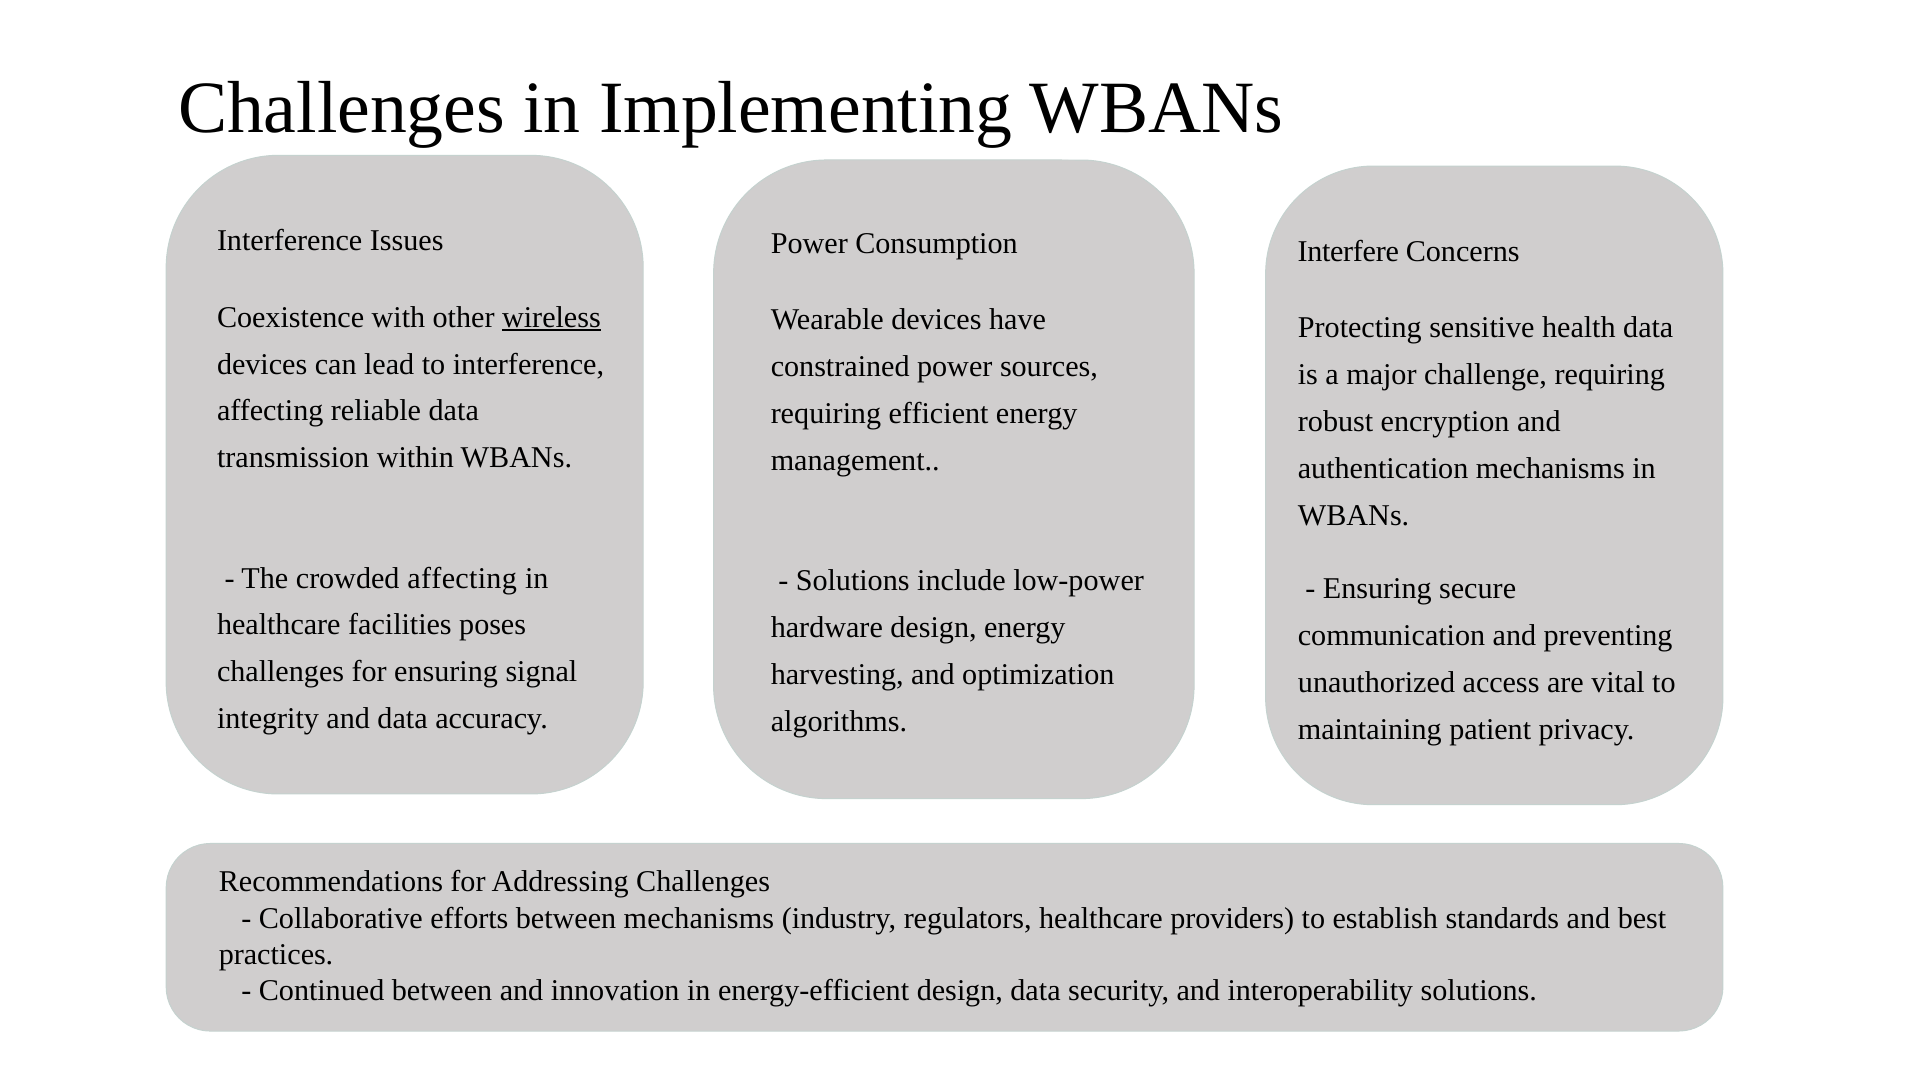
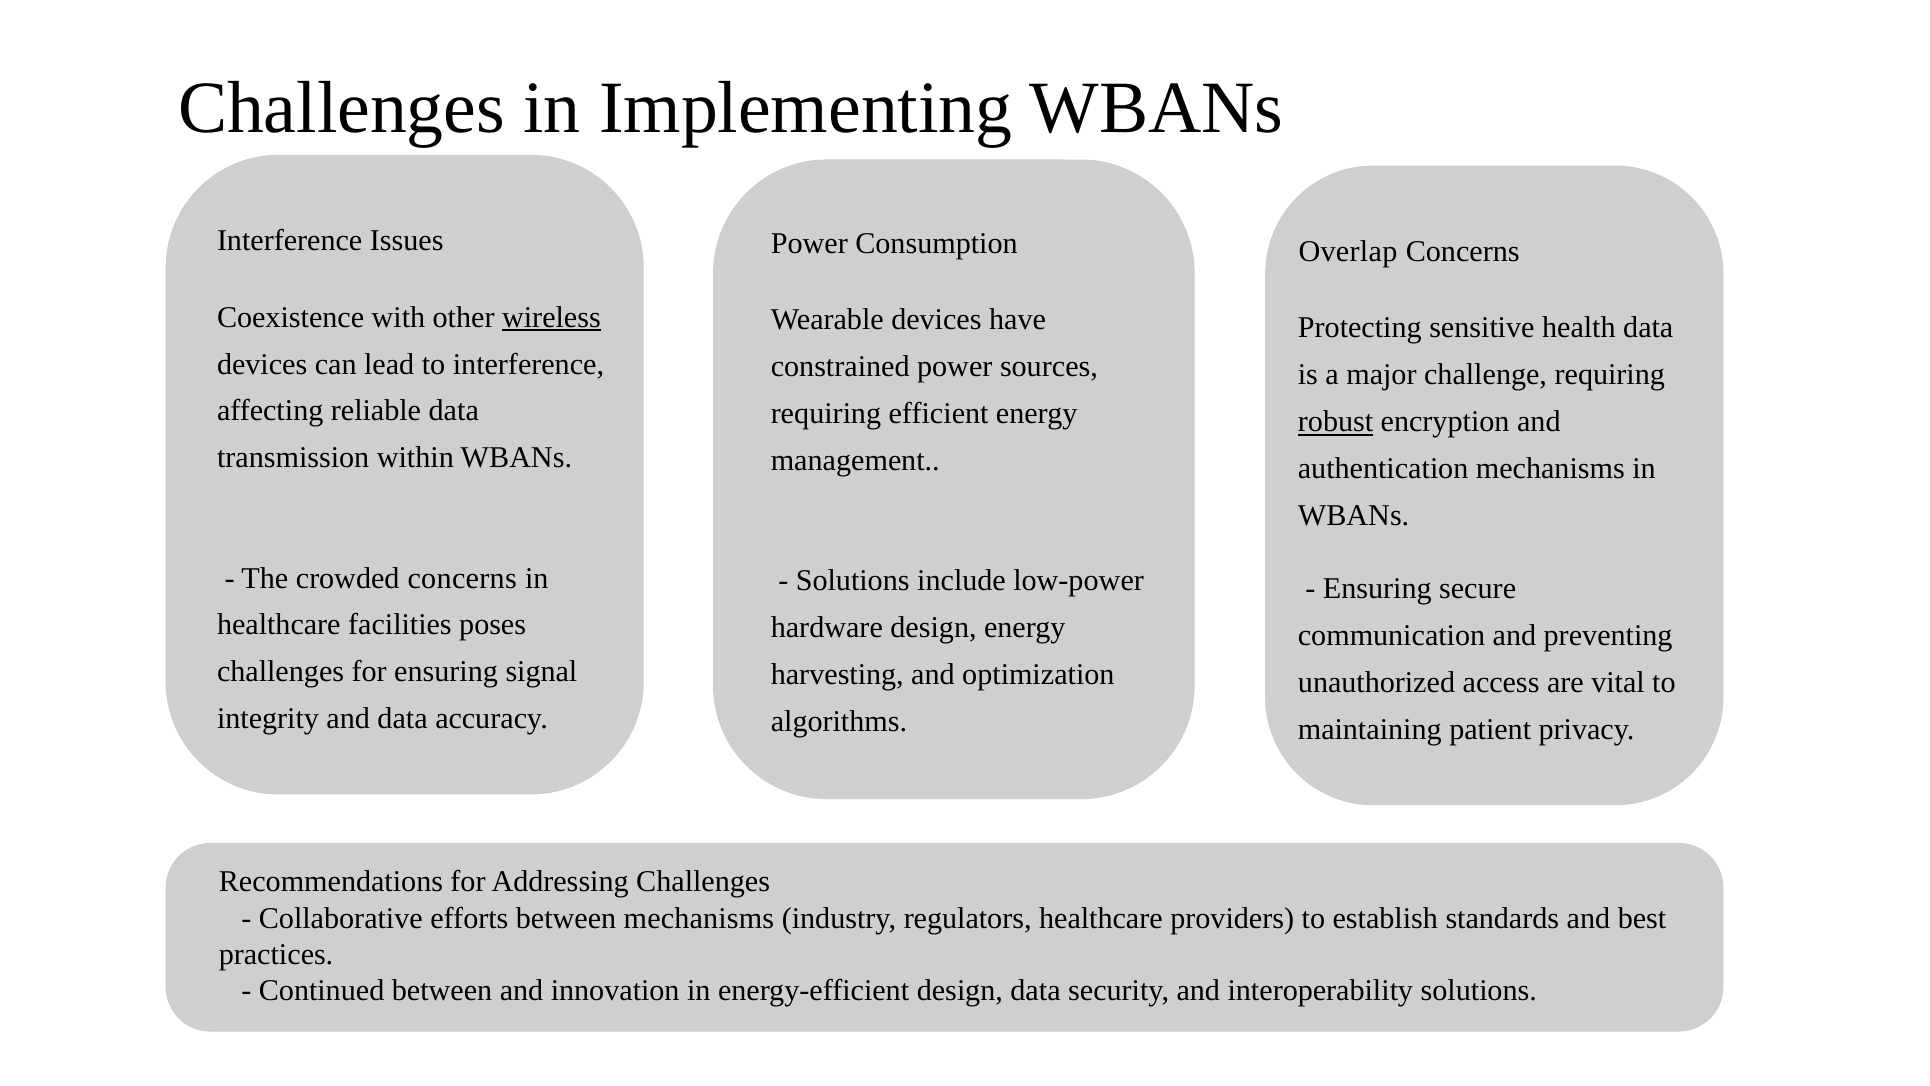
Interfere: Interfere -> Overlap
robust underline: none -> present
crowded affecting: affecting -> concerns
